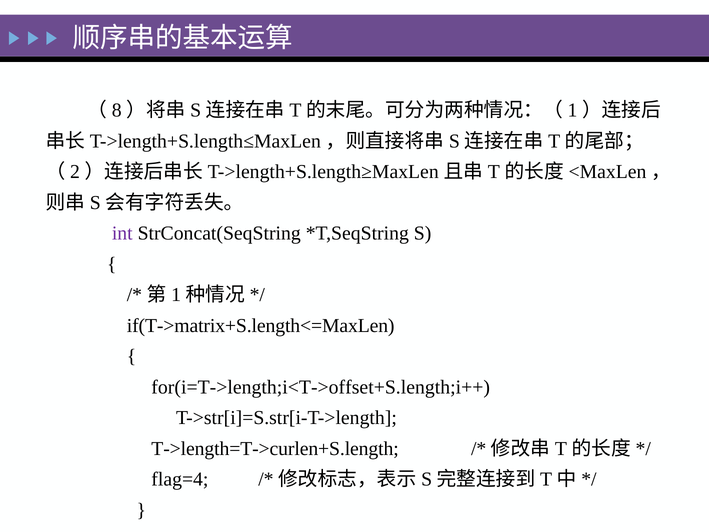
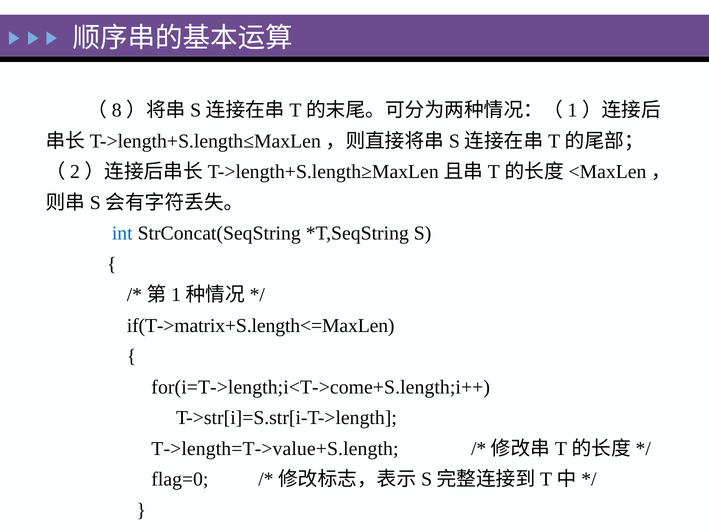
int colour: purple -> blue
for(i=T->length;i<T->offset+S.length;i++: for(i=T->length;i<T->offset+S.length;i++ -> for(i=T->length;i<T->come+S.length;i++
T->length=T->curlen+S.length: T->length=T->curlen+S.length -> T->length=T->value+S.length
flag=4: flag=4 -> flag=0
